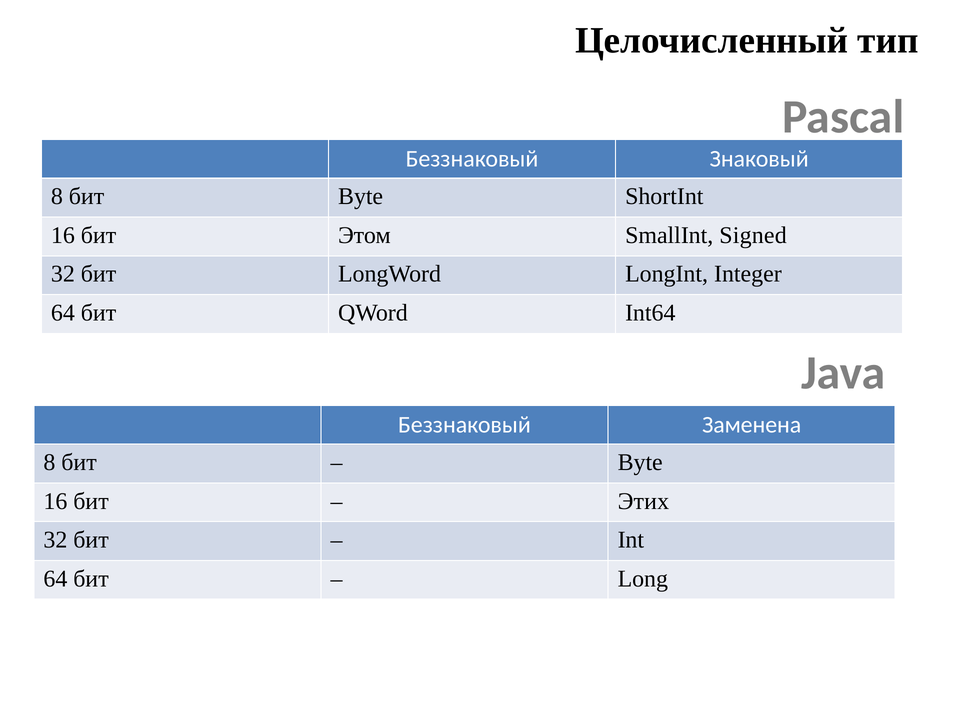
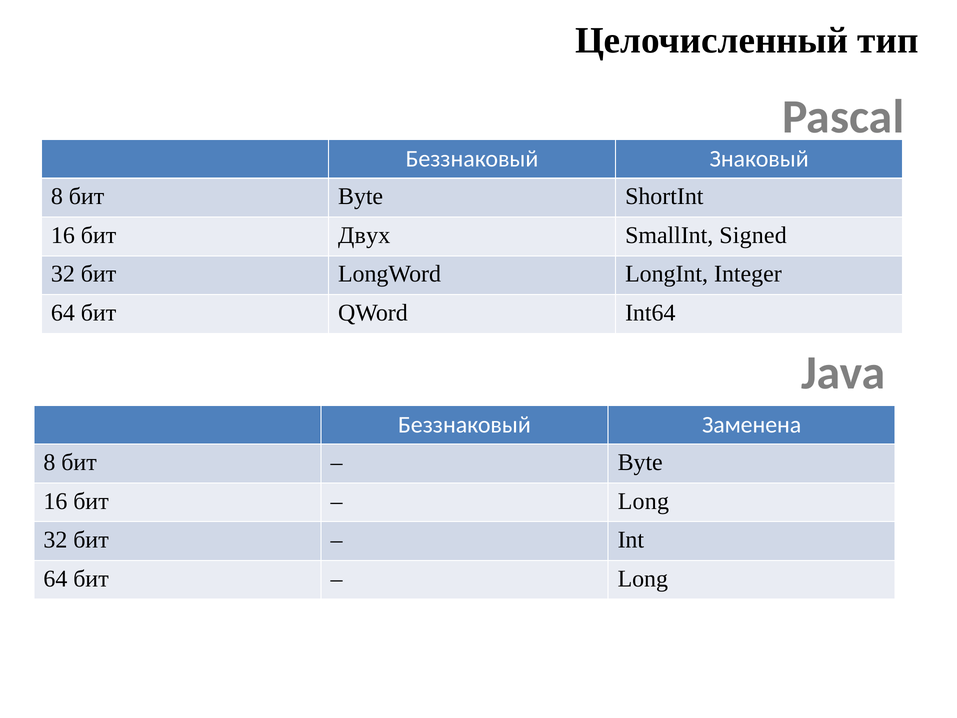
Этом: Этом -> Двух
Этих at (643, 501): Этих -> Long
